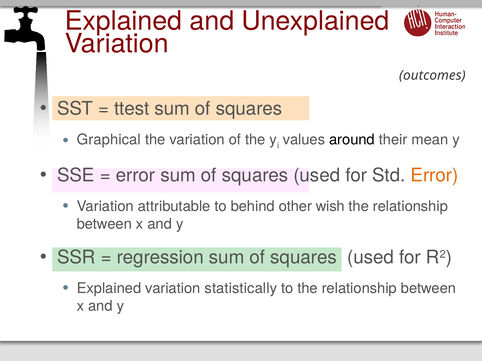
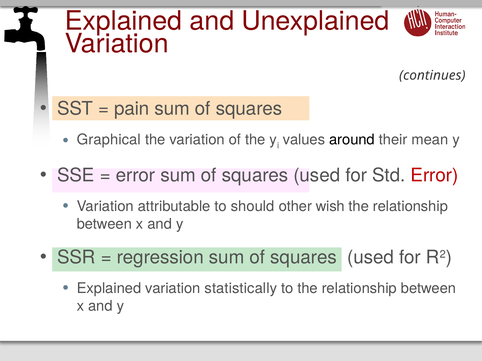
outcomes: outcomes -> continues
ttest: ttest -> pain
Error at (434, 176) colour: orange -> red
behind: behind -> should
